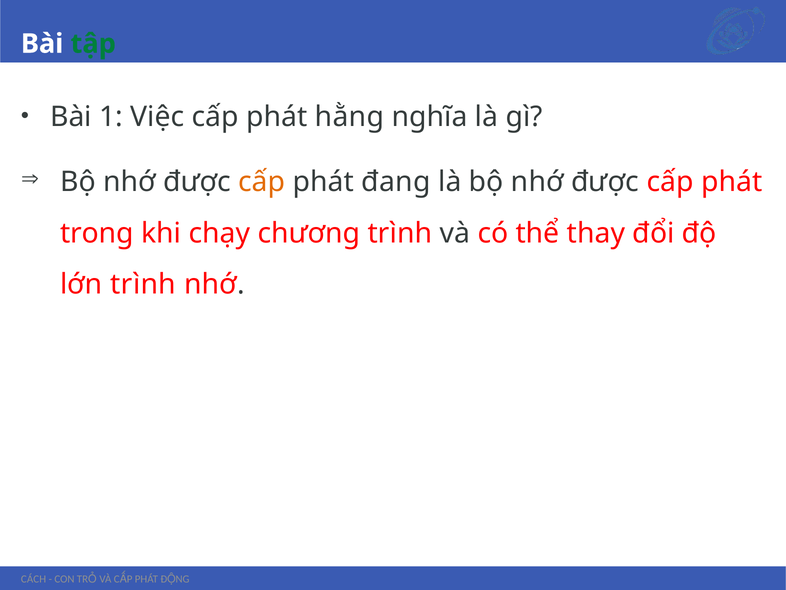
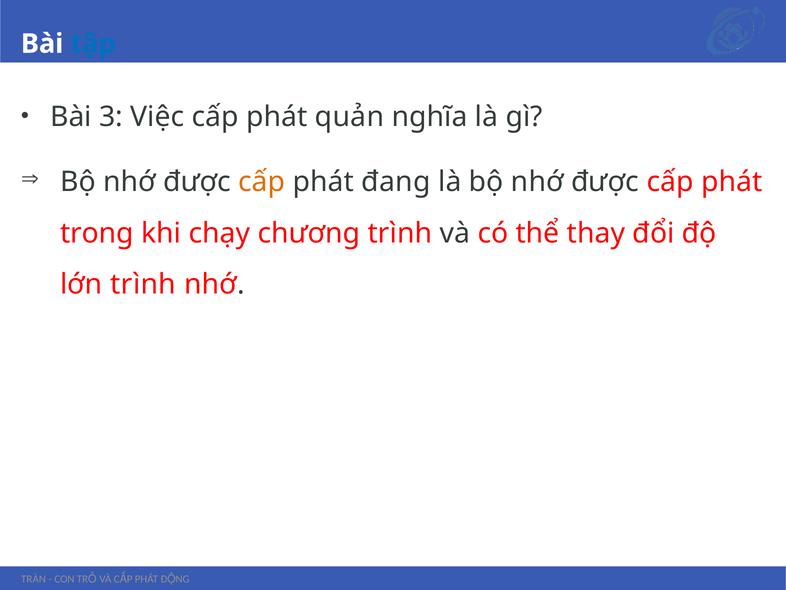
tập colour: green -> blue
1: 1 -> 3
hằng: hằng -> quản
CÁCH: CÁCH -> TRÀN
